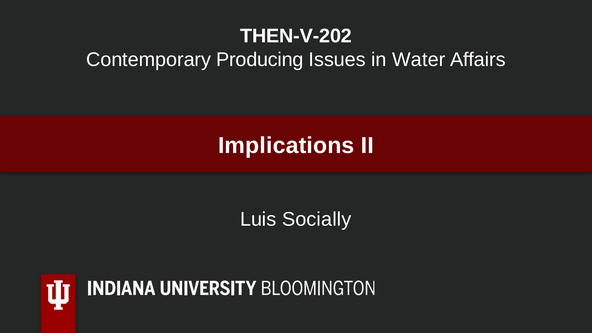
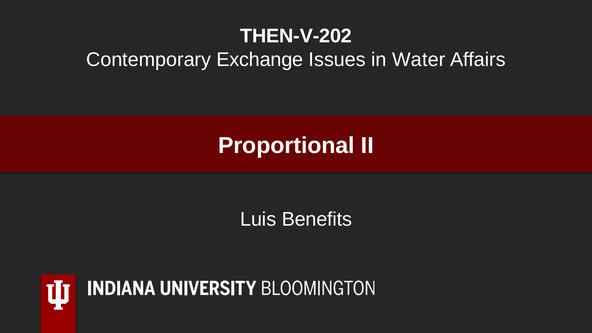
Producing: Producing -> Exchange
Implications: Implications -> Proportional
Socially: Socially -> Benefits
